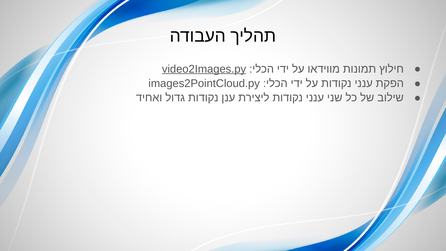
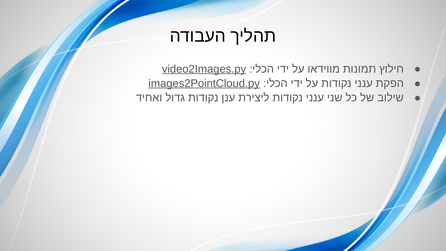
images2PointCloud.py underline: none -> present
